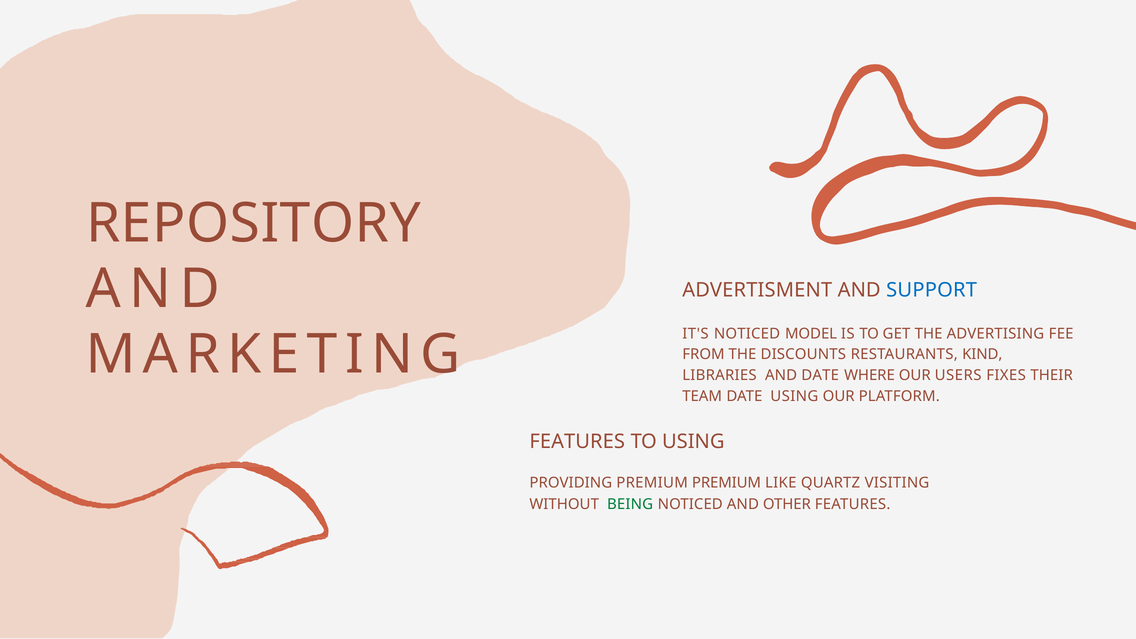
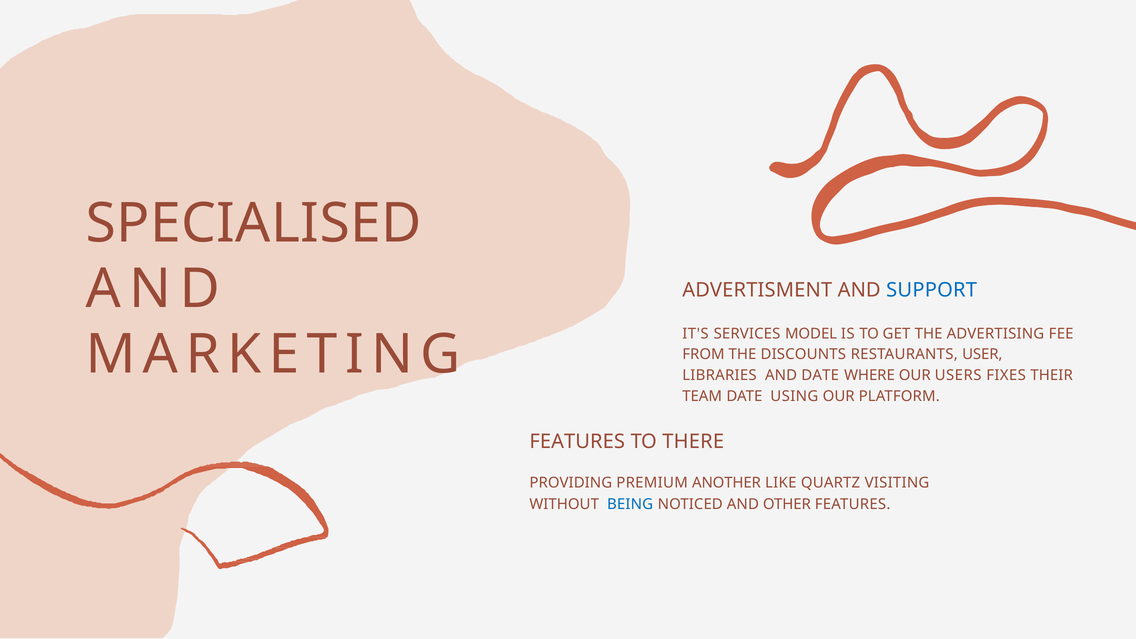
REPOSITORY: REPOSITORY -> SPECIALISED
IT'S NOTICED: NOTICED -> SERVICES
KIND: KIND -> USER
TO USING: USING -> THERE
PREMIUM PREMIUM: PREMIUM -> ANOTHER
BEING colour: green -> blue
